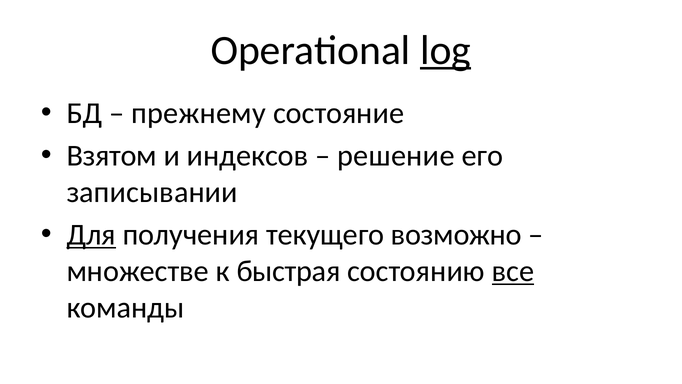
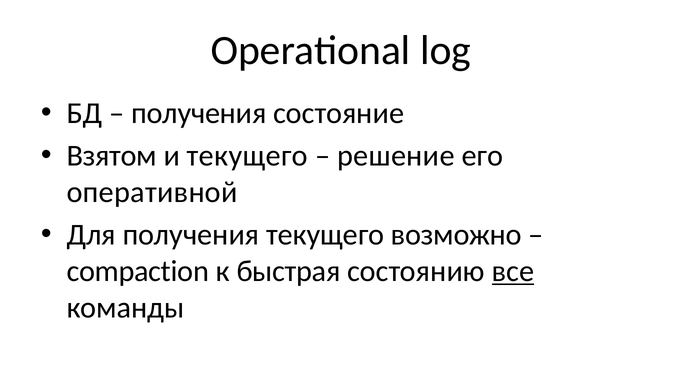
log underline: present -> none
прежнему at (199, 113): прежнему -> получения
и индексов: индексов -> текущего
записывании: записывании -> оперативной
Для underline: present -> none
множестве: множестве -> compaction
